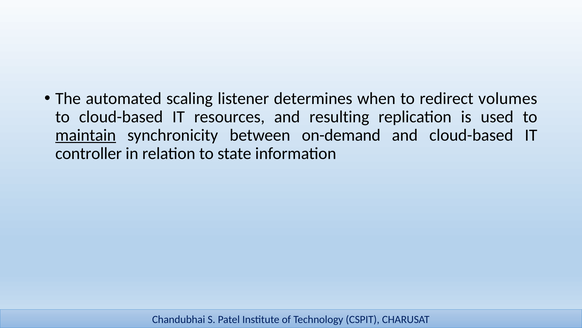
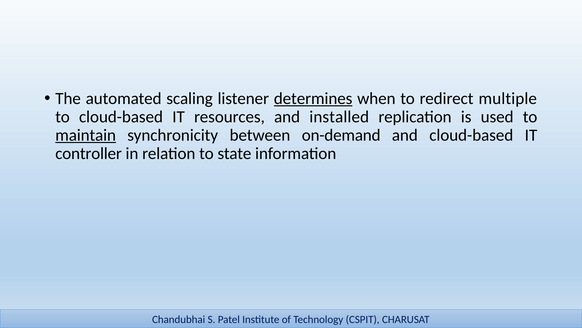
determines underline: none -> present
volumes: volumes -> multiple
resulting: resulting -> installed
